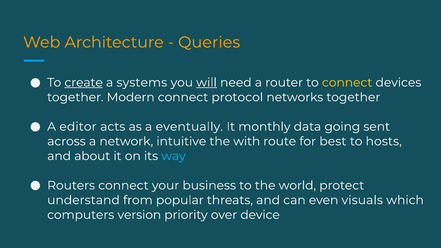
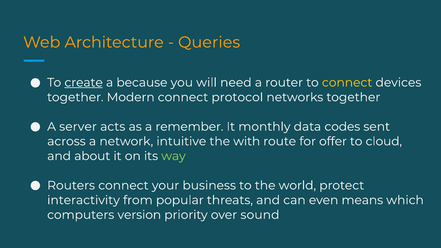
systems: systems -> because
will underline: present -> none
editor: editor -> server
eventually: eventually -> remember
going: going -> codes
best: best -> offer
hosts: hosts -> cloud
way colour: light blue -> light green
understand: understand -> interactivity
visuals: visuals -> means
device: device -> sound
